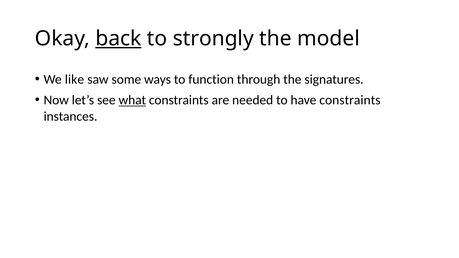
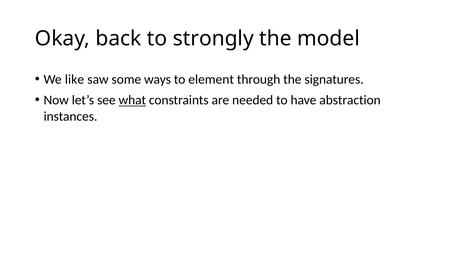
back underline: present -> none
function: function -> element
have constraints: constraints -> abstraction
